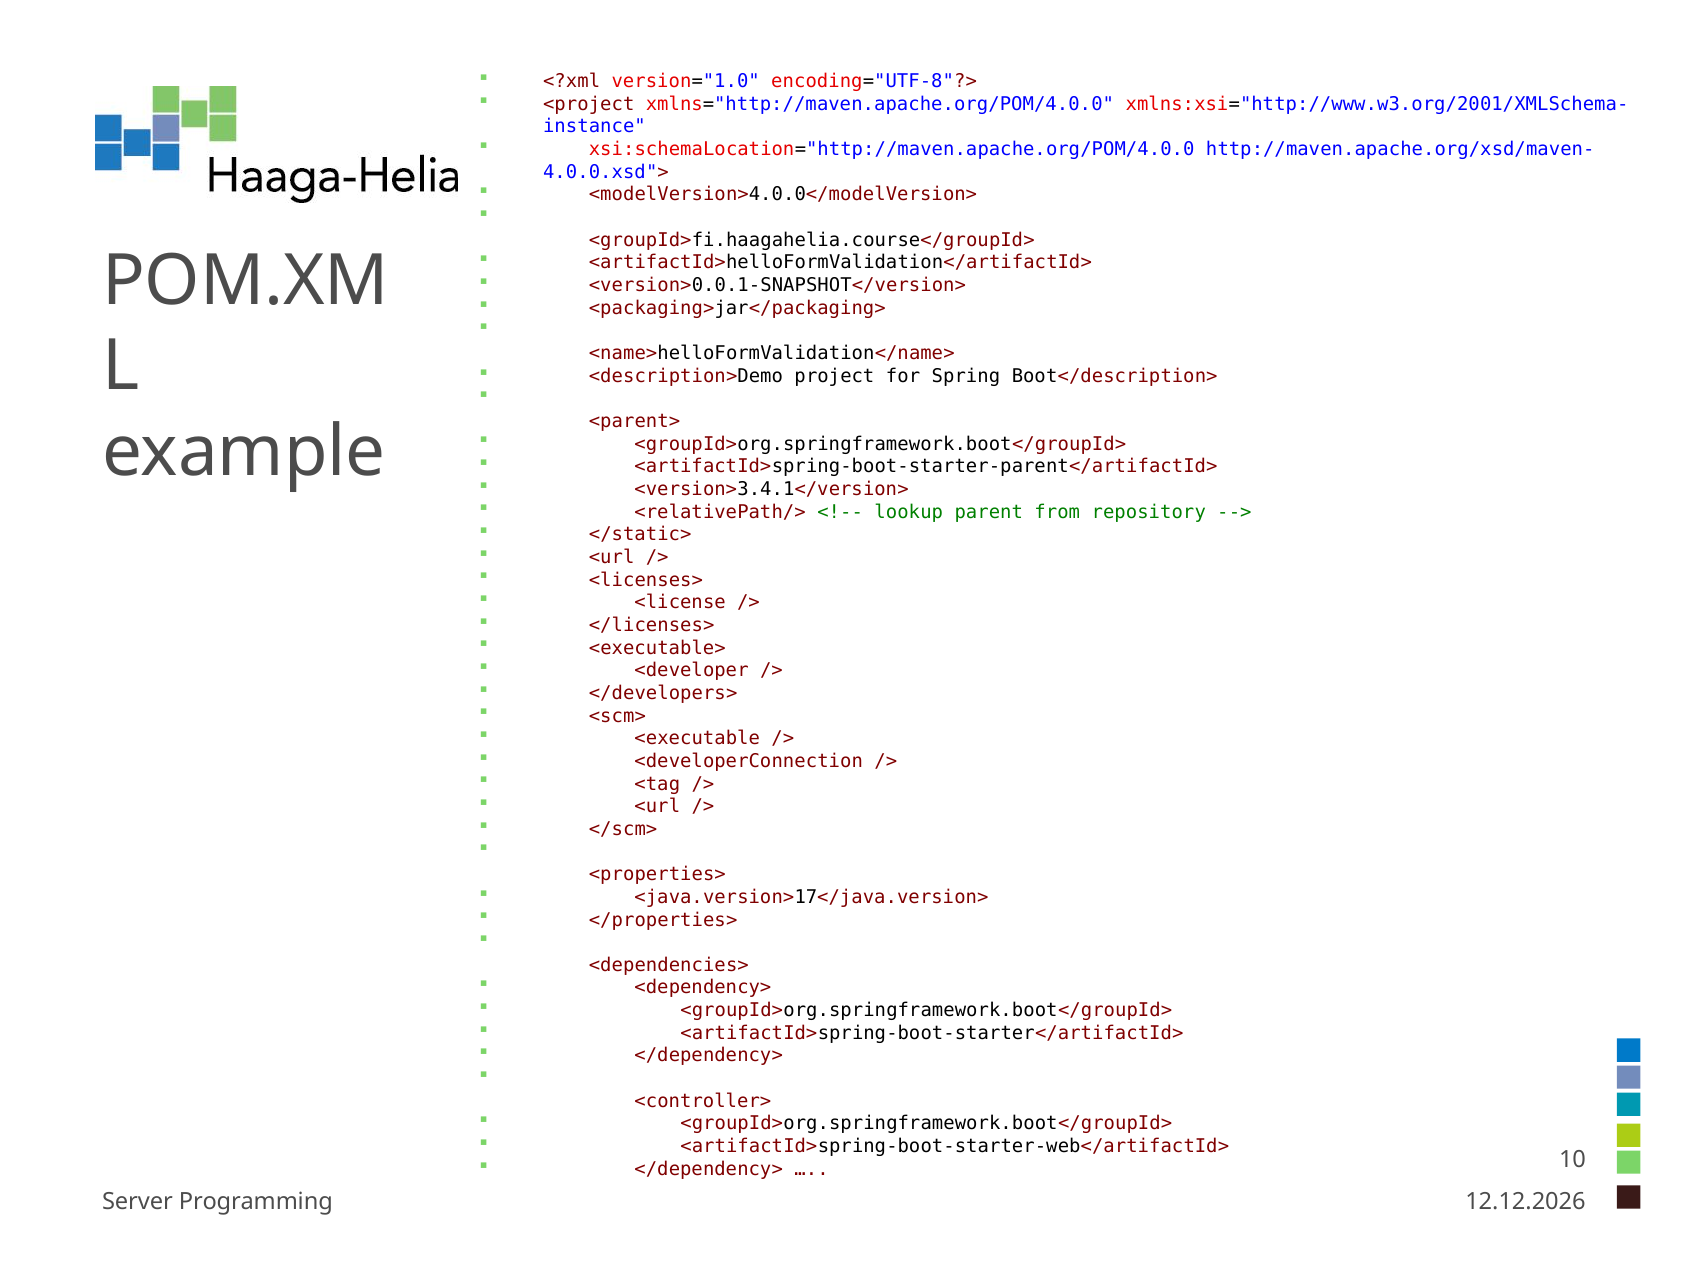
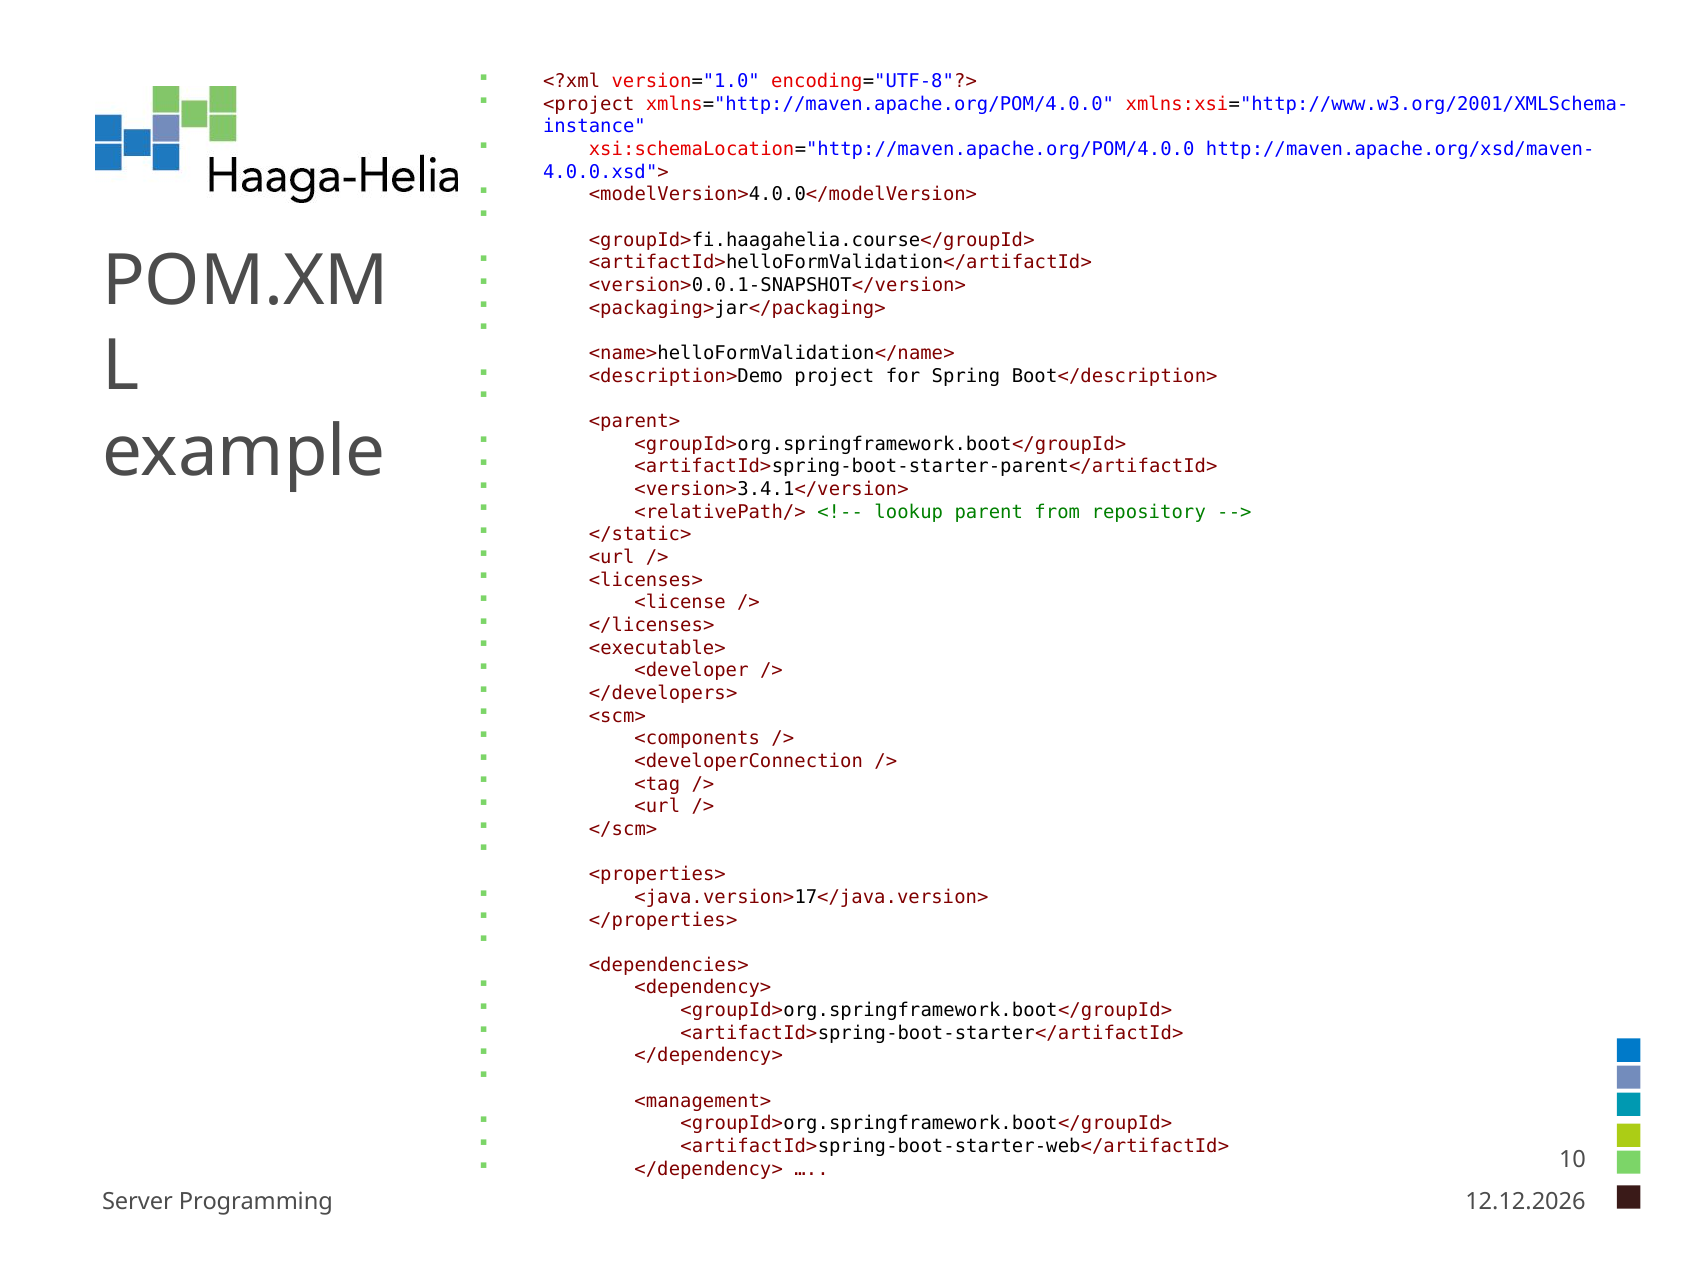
<executable: <executable -> <components
<controller>: <controller> -> <management>
